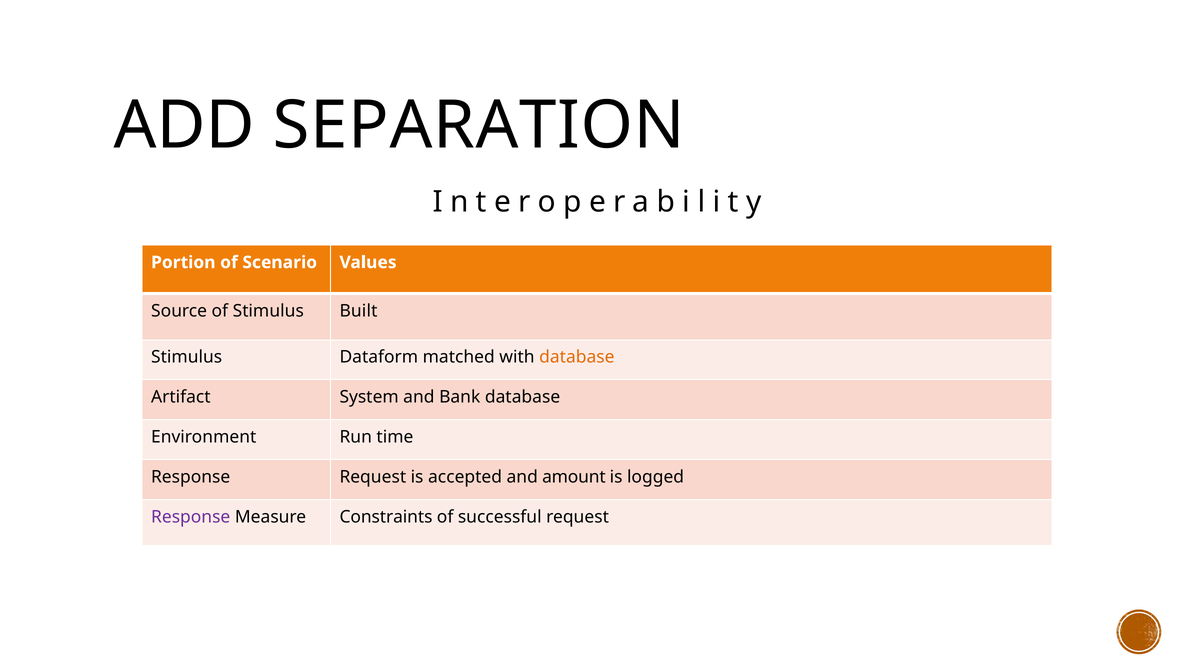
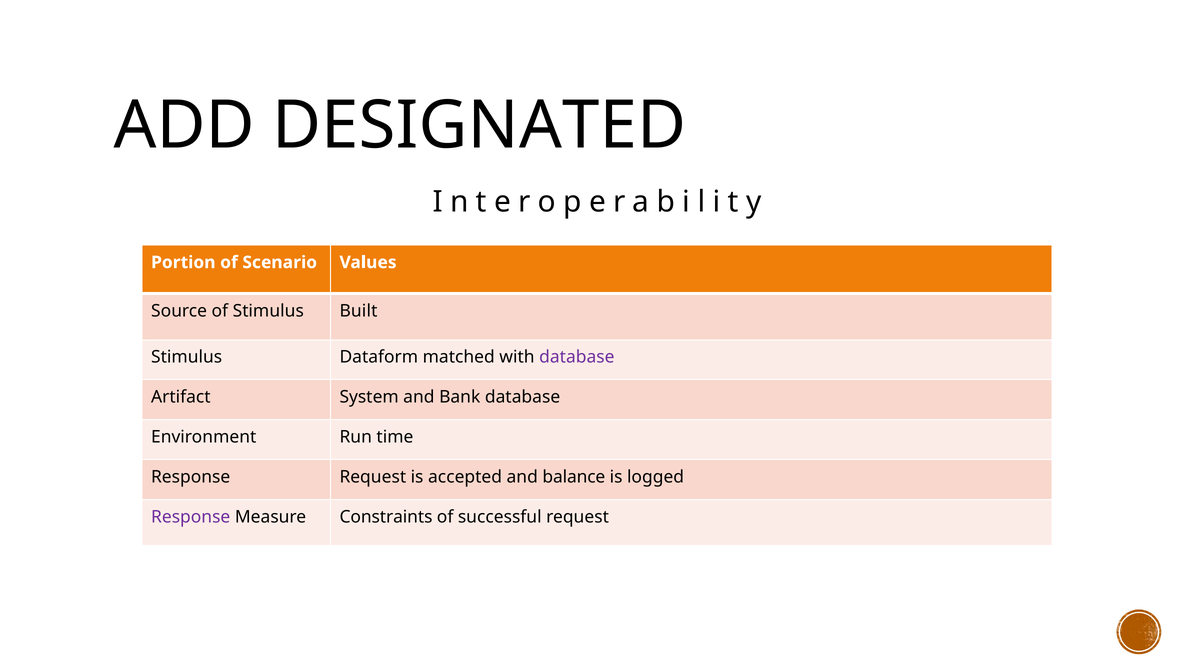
SEPARATION: SEPARATION -> DESIGNATED
database at (577, 357) colour: orange -> purple
amount: amount -> balance
